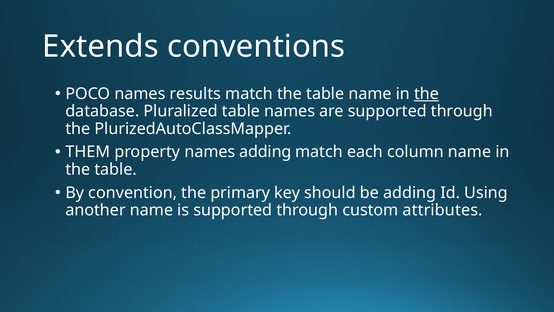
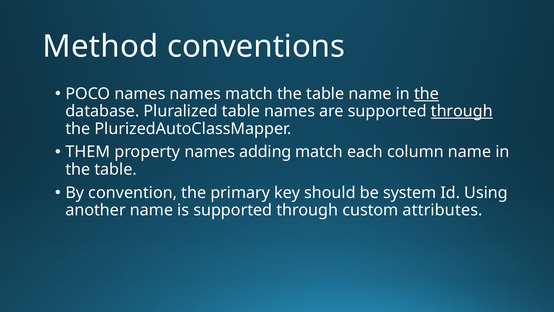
Extends: Extends -> Method
names results: results -> names
through at (462, 111) underline: none -> present
be adding: adding -> system
